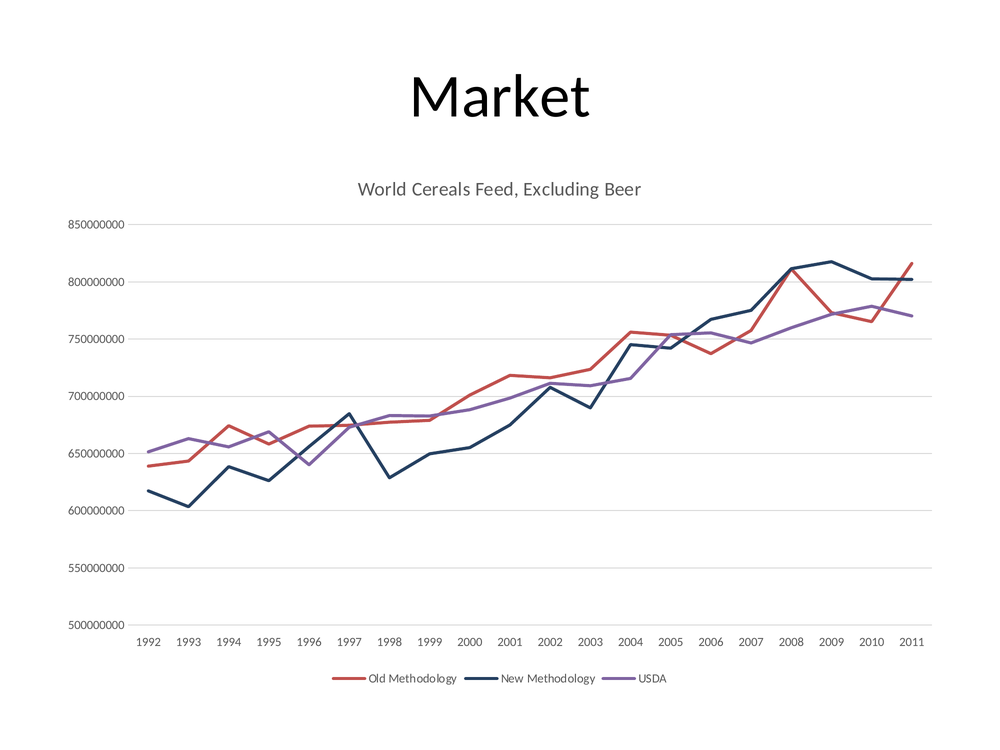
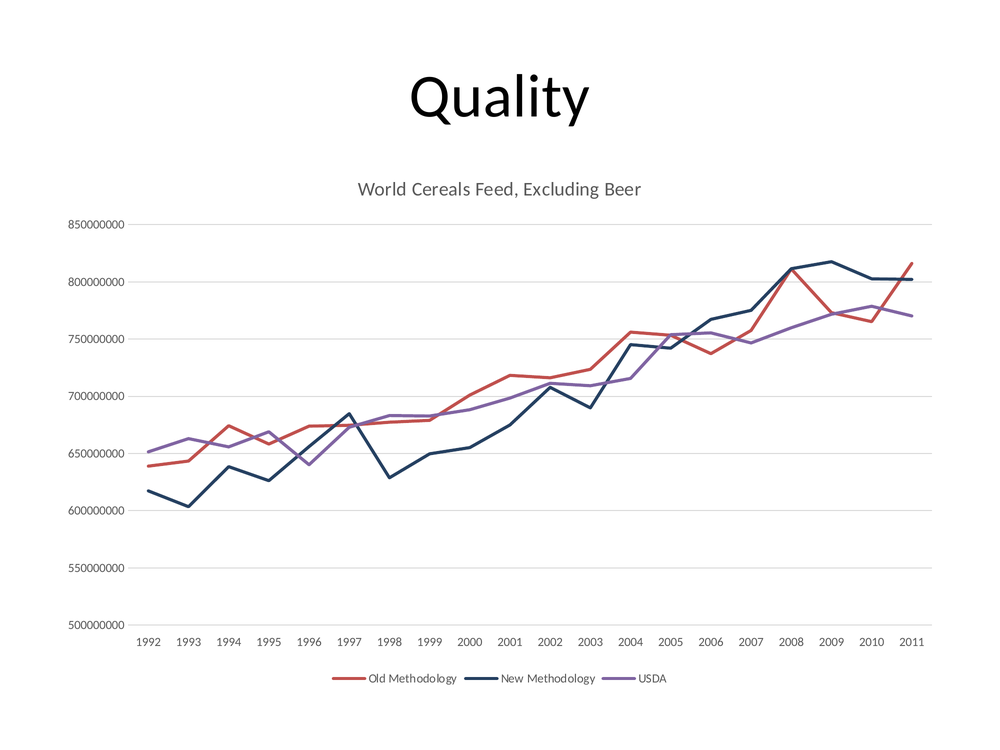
Market: Market -> Quality
